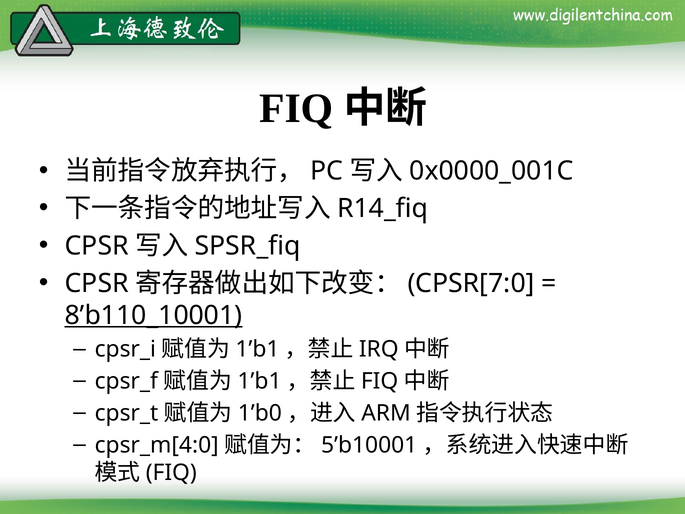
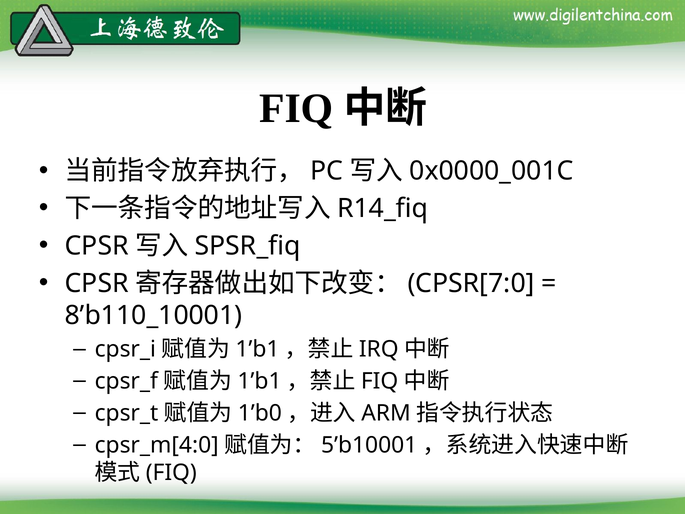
8’b110_10001 underline: present -> none
